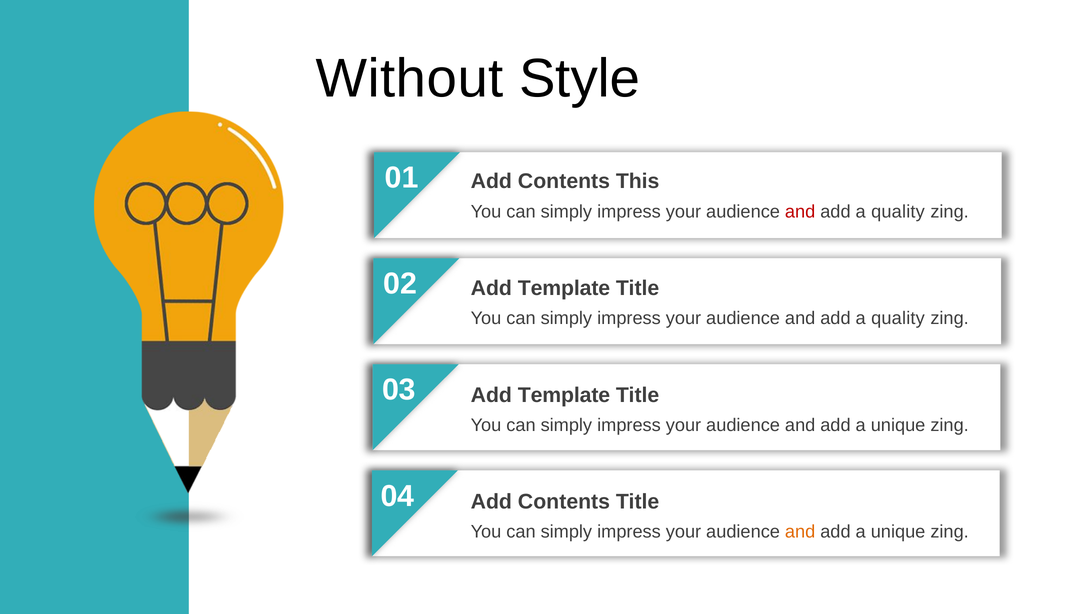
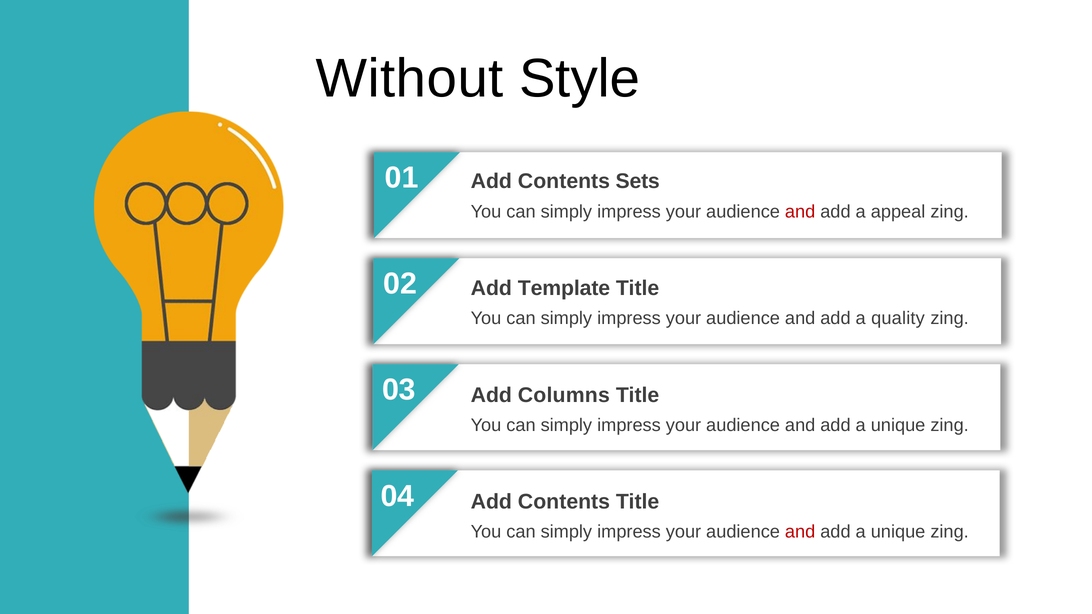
This: This -> Sets
quality at (898, 212): quality -> appeal
Template at (564, 395): Template -> Columns
and at (800, 532) colour: orange -> red
